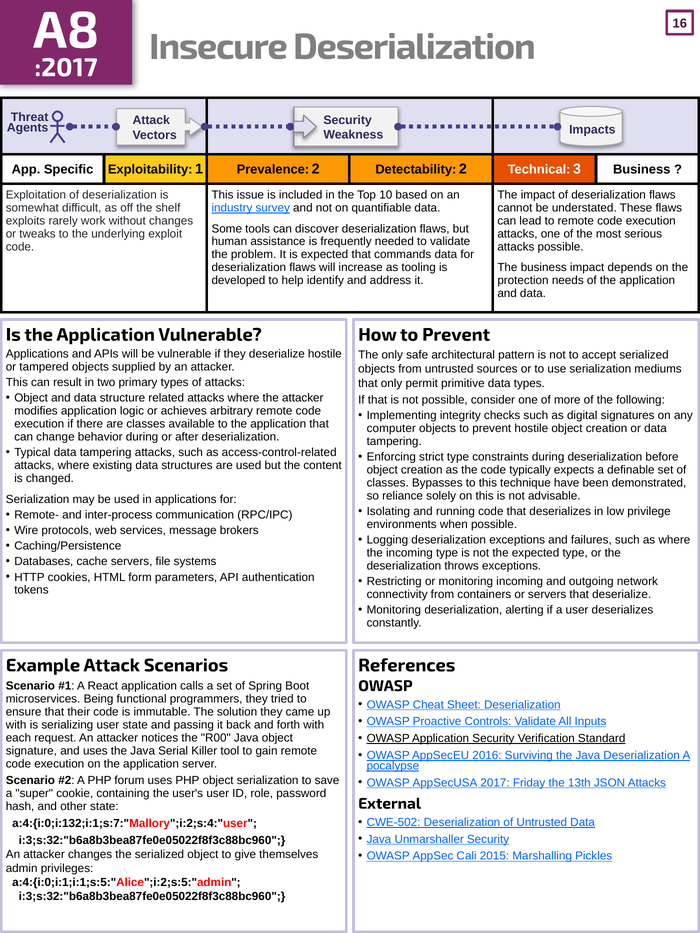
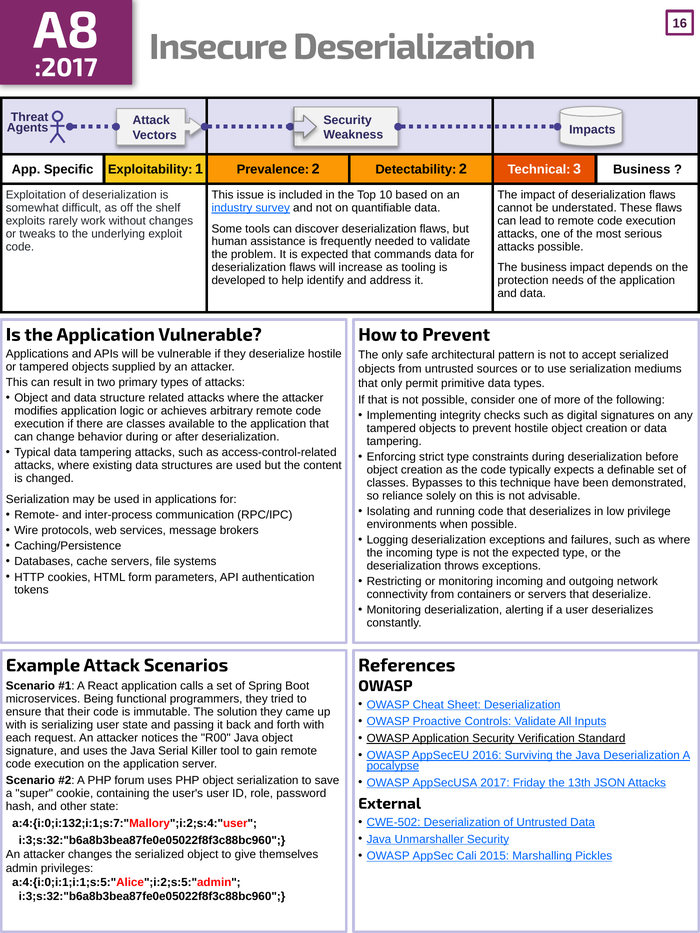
computer at (391, 428): computer -> tampered
